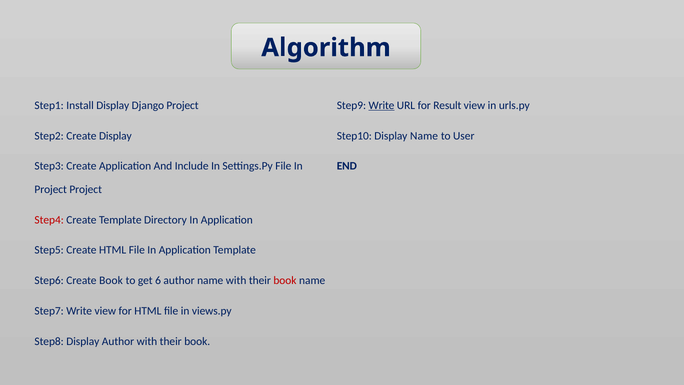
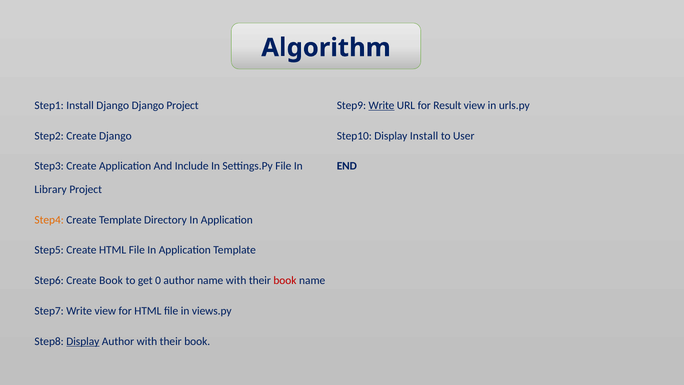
Install Display: Display -> Django
Create Display: Display -> Django
Display Name: Name -> Install
Project at (51, 189): Project -> Library
Step4 colour: red -> orange
6: 6 -> 0
Display at (83, 341) underline: none -> present
